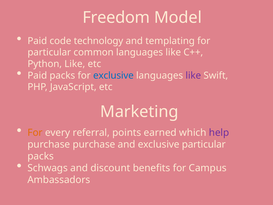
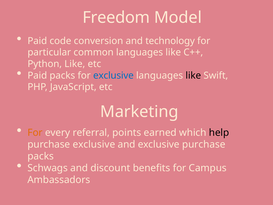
technology: technology -> conversion
templating: templating -> technology
like at (193, 75) colour: purple -> black
help colour: purple -> black
purchase purchase: purchase -> exclusive
exclusive particular: particular -> purchase
